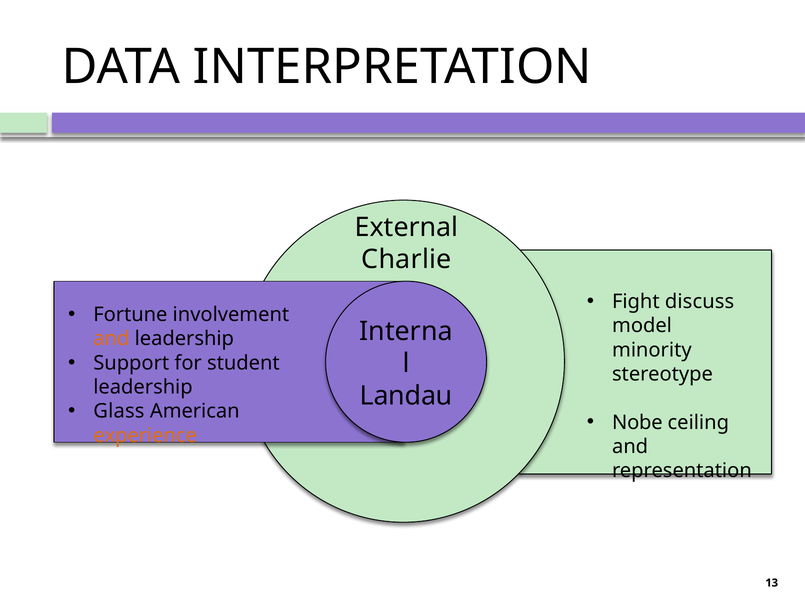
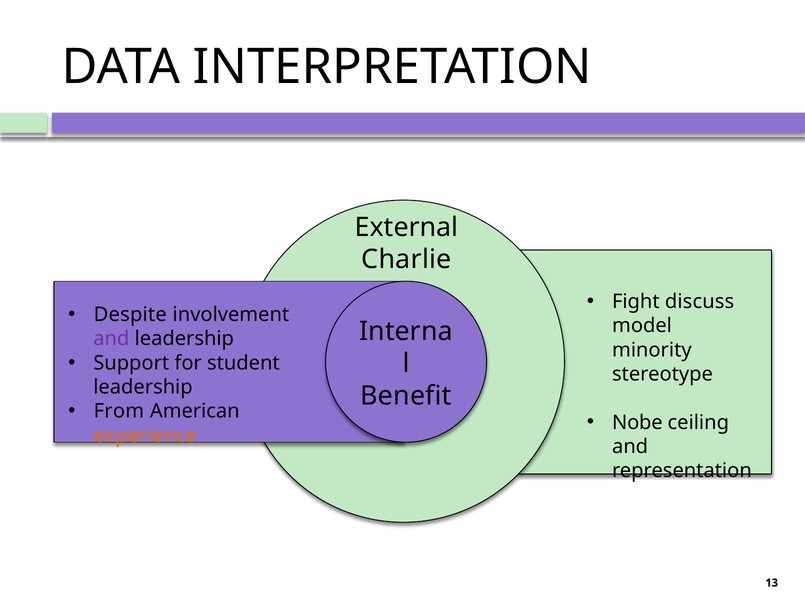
Fortune: Fortune -> Despite
and at (111, 339) colour: orange -> purple
Landau: Landau -> Benefit
Glass: Glass -> From
